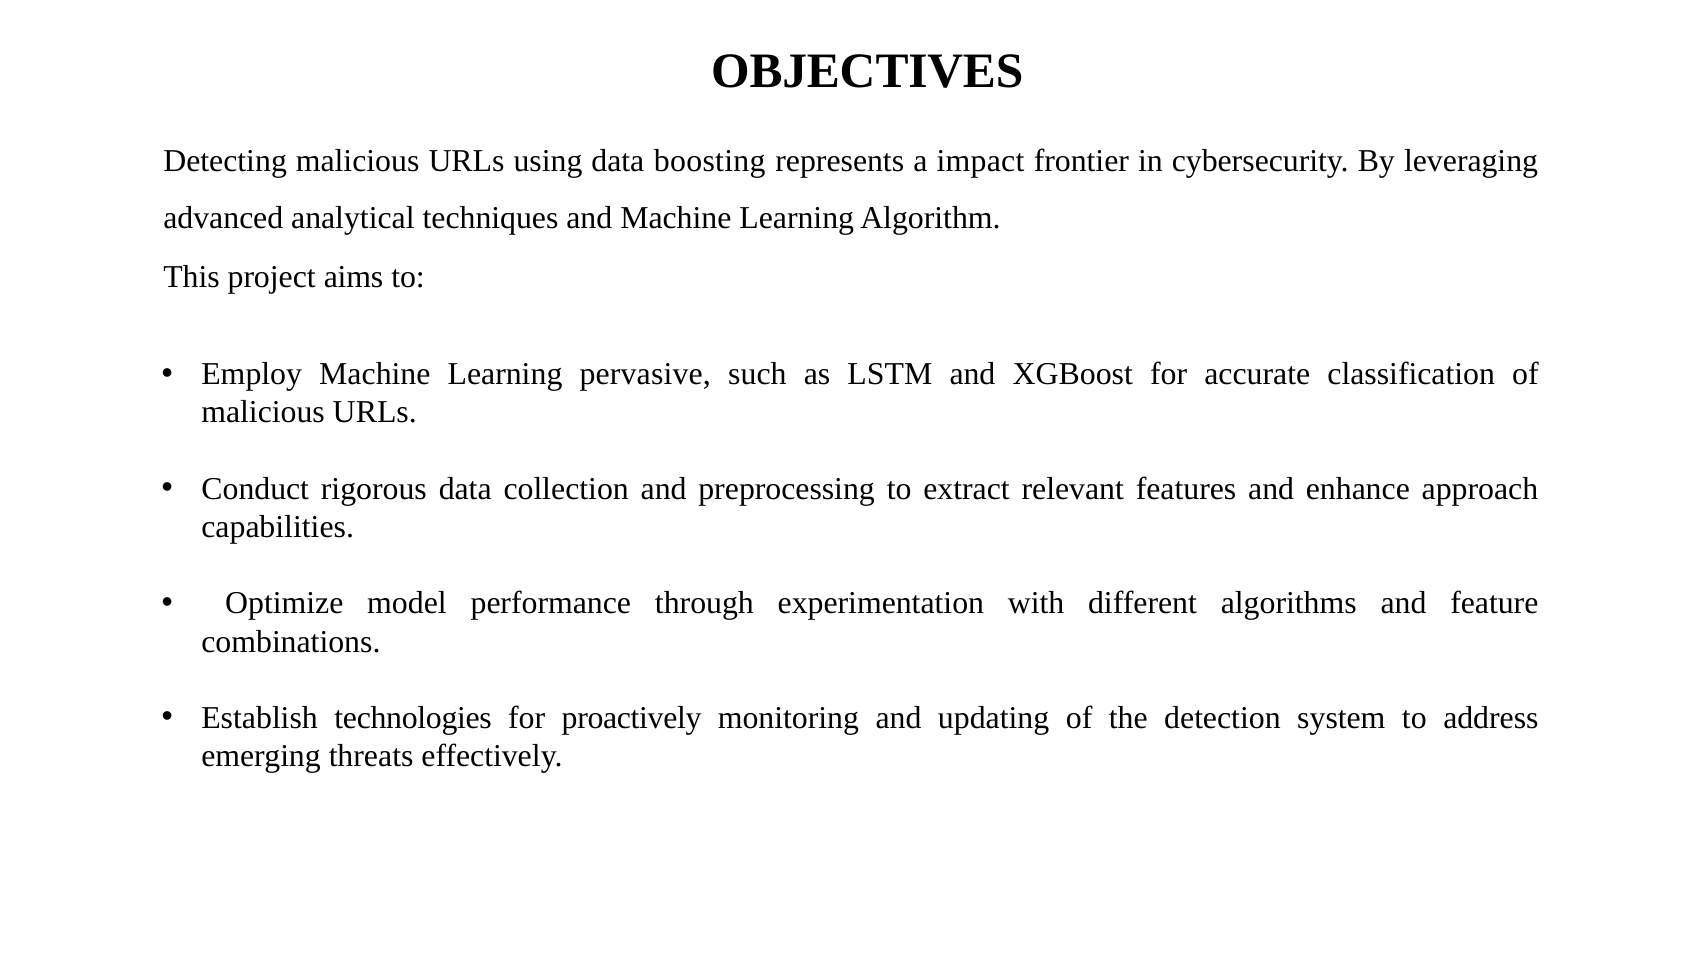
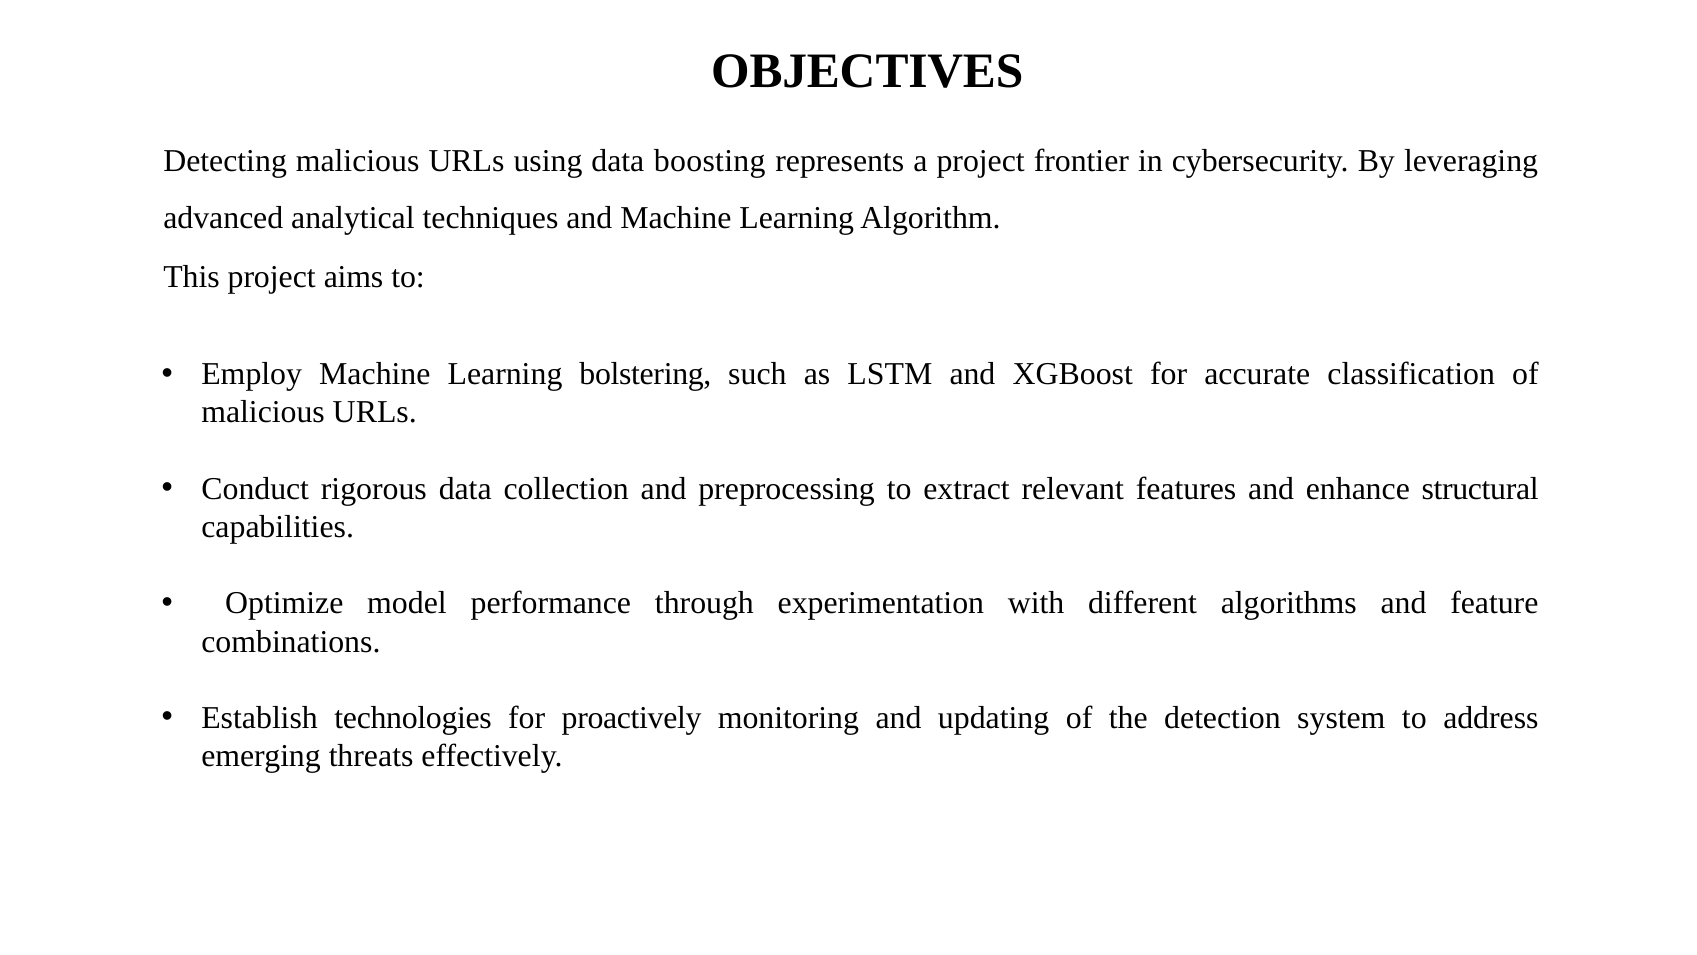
a impact: impact -> project
pervasive: pervasive -> bolstering
approach: approach -> structural
